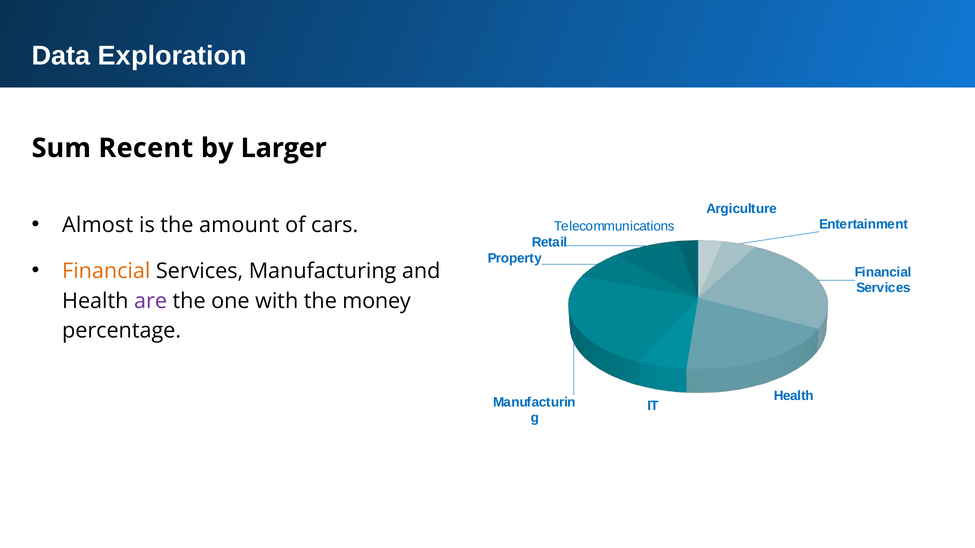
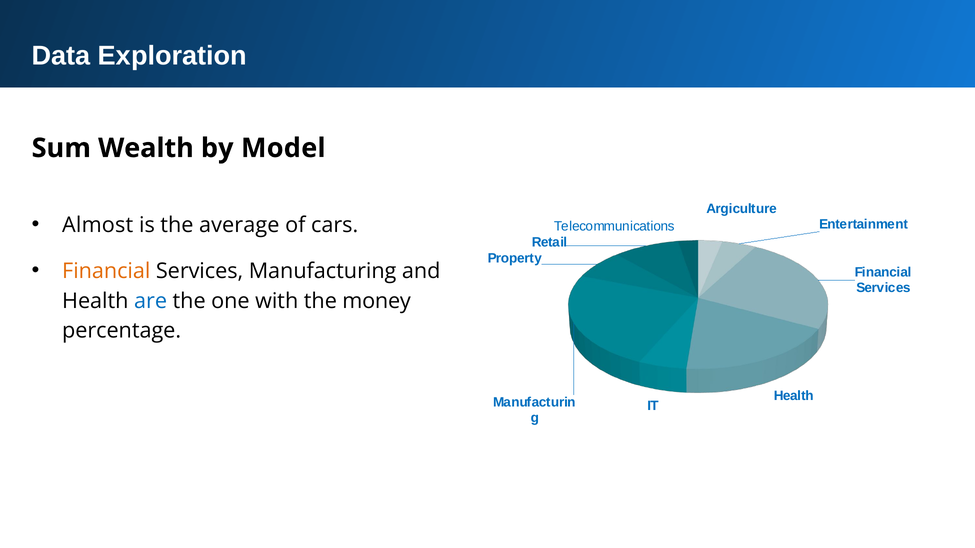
Recent: Recent -> Wealth
Larger: Larger -> Model
amount: amount -> average
are colour: purple -> blue
